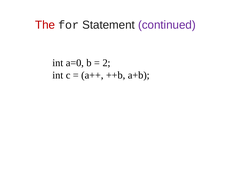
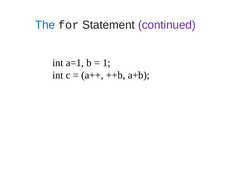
The colour: red -> blue
a=0: a=0 -> a=1
2: 2 -> 1
